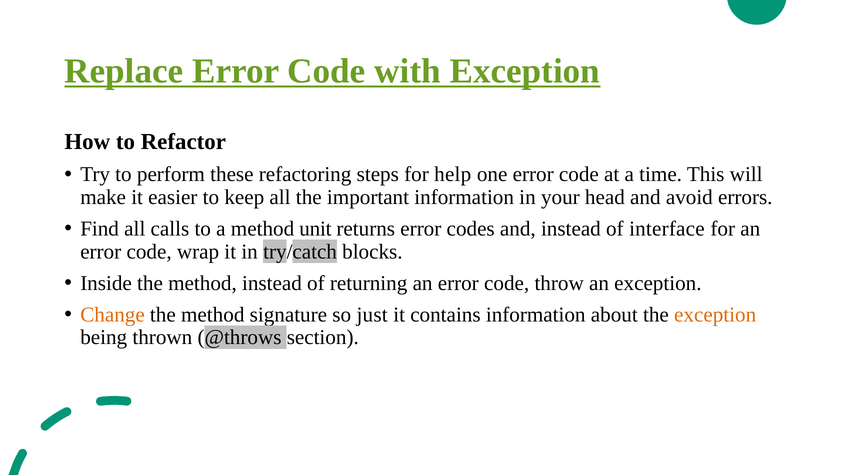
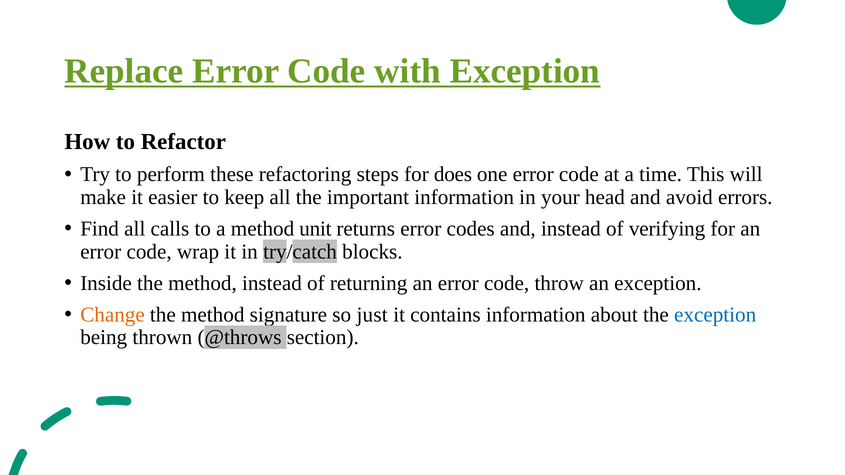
help: help -> does
interface: interface -> verifying
exception at (715, 315) colour: orange -> blue
